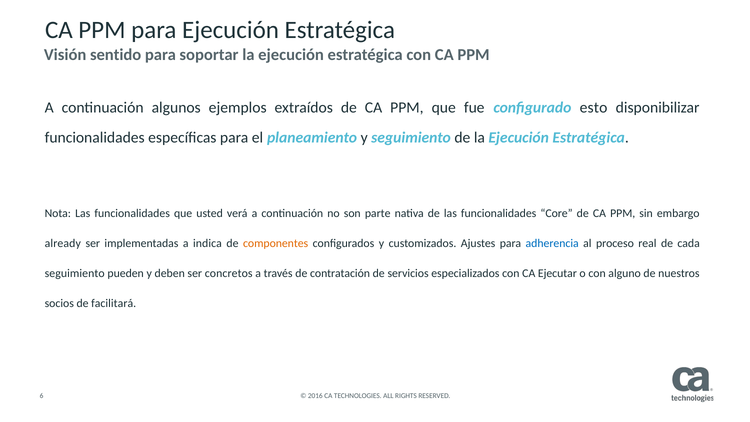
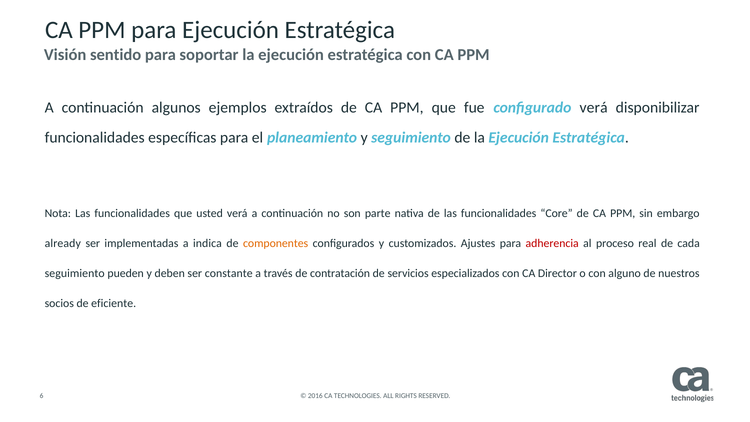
configurado esto: esto -> verá
adherencia colour: blue -> red
concretos: concretos -> constante
Ejecutar: Ejecutar -> Director
facilitará: facilitará -> eficiente
